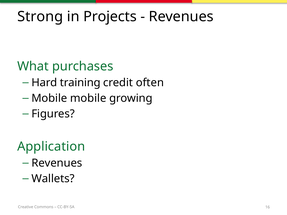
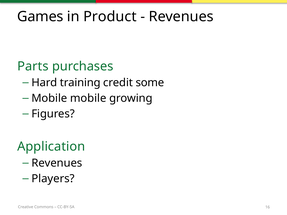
Strong: Strong -> Games
Projects: Projects -> Product
What: What -> Parts
often: often -> some
Wallets: Wallets -> Players
